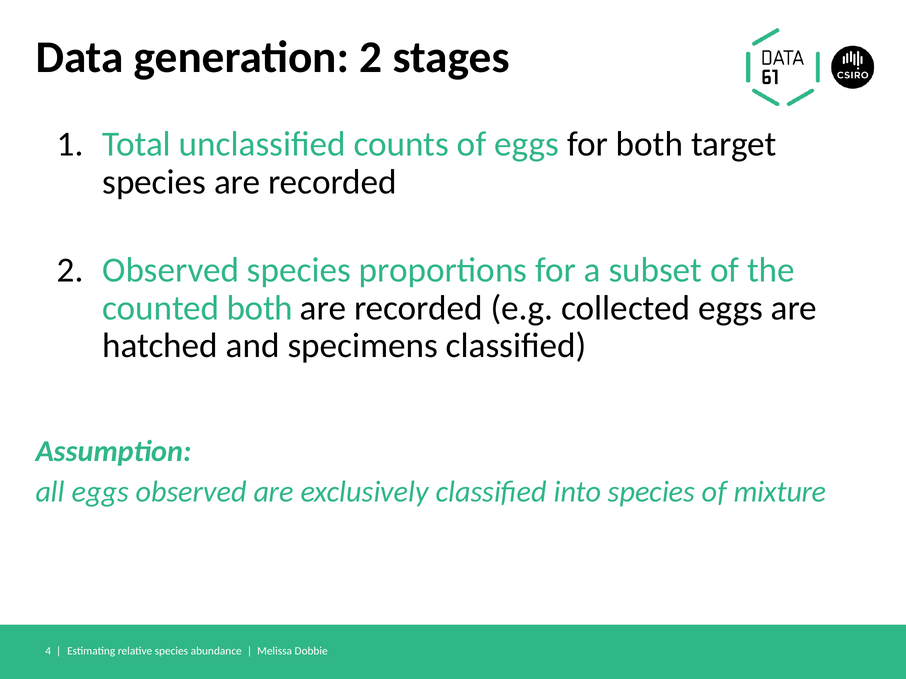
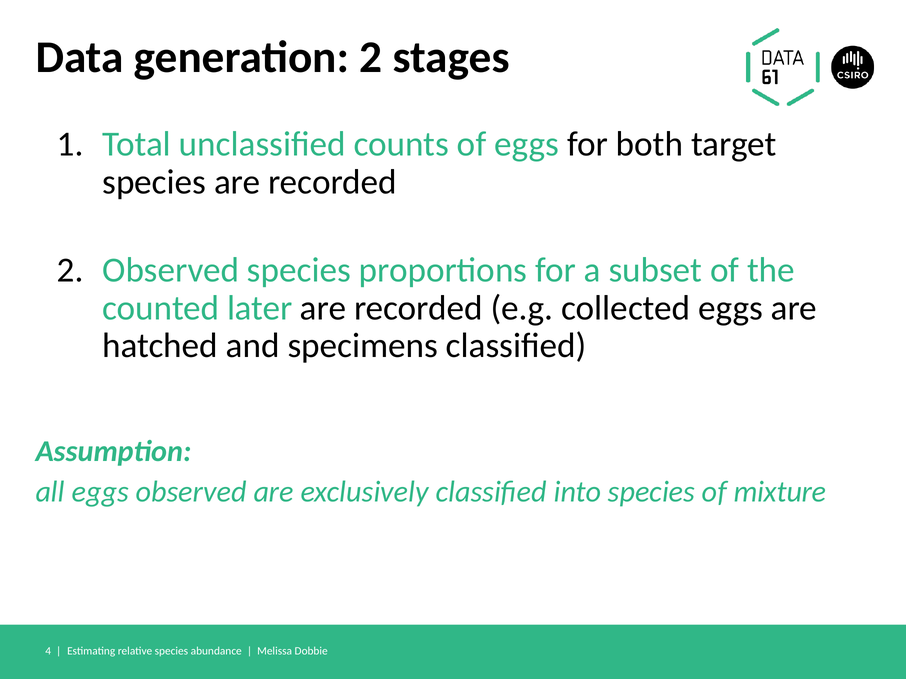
counted both: both -> later
